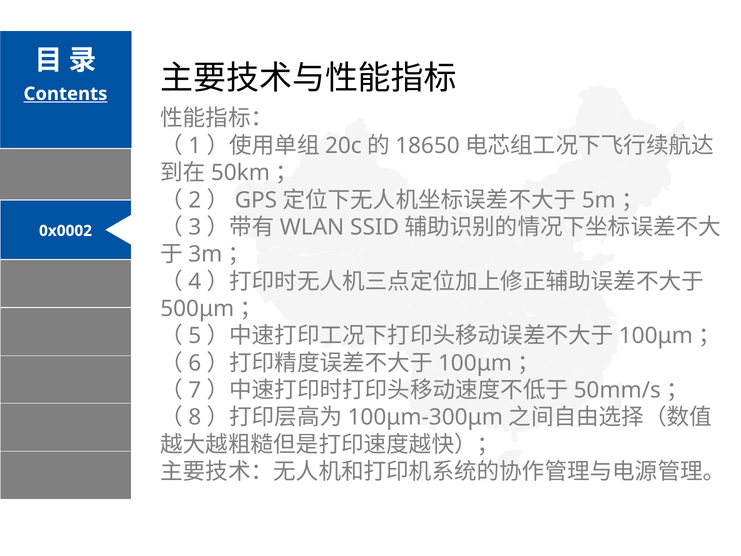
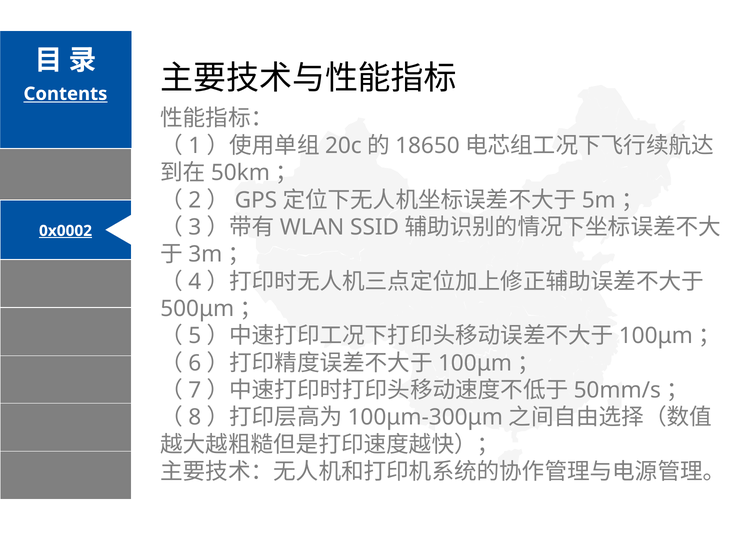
0x0002 underline: none -> present
